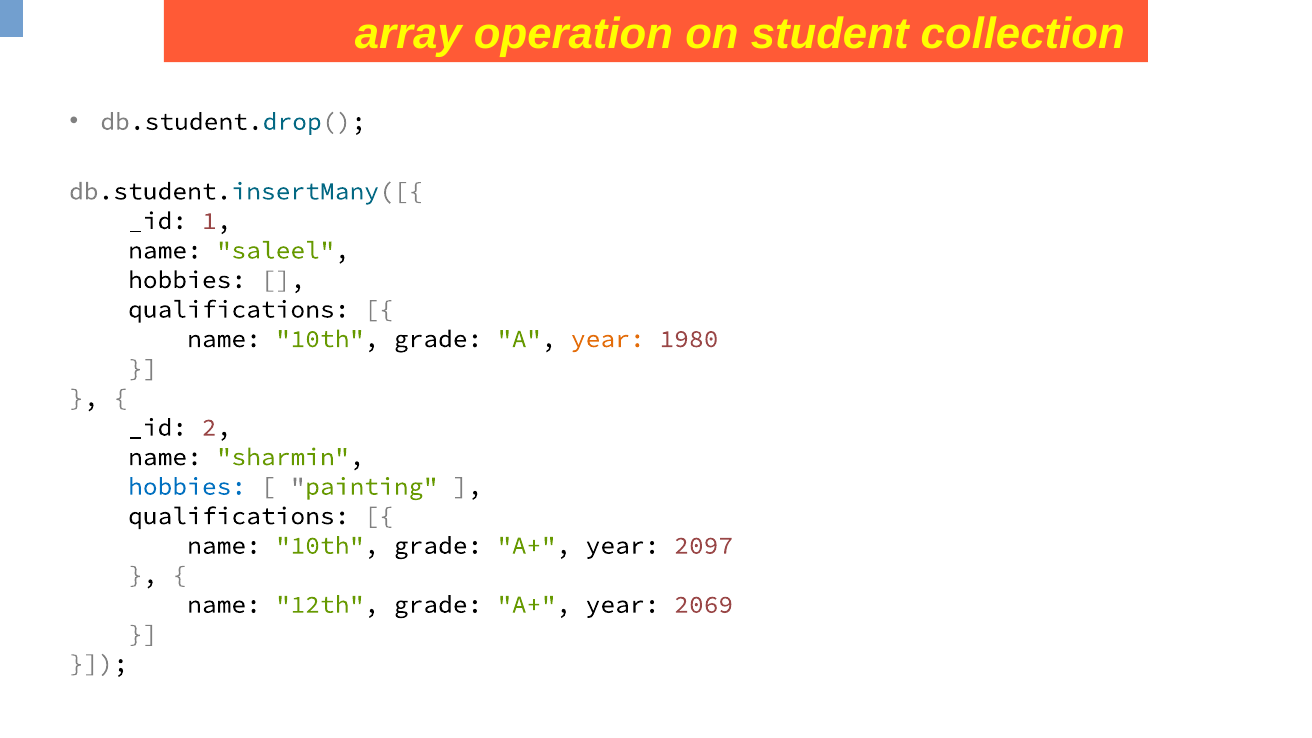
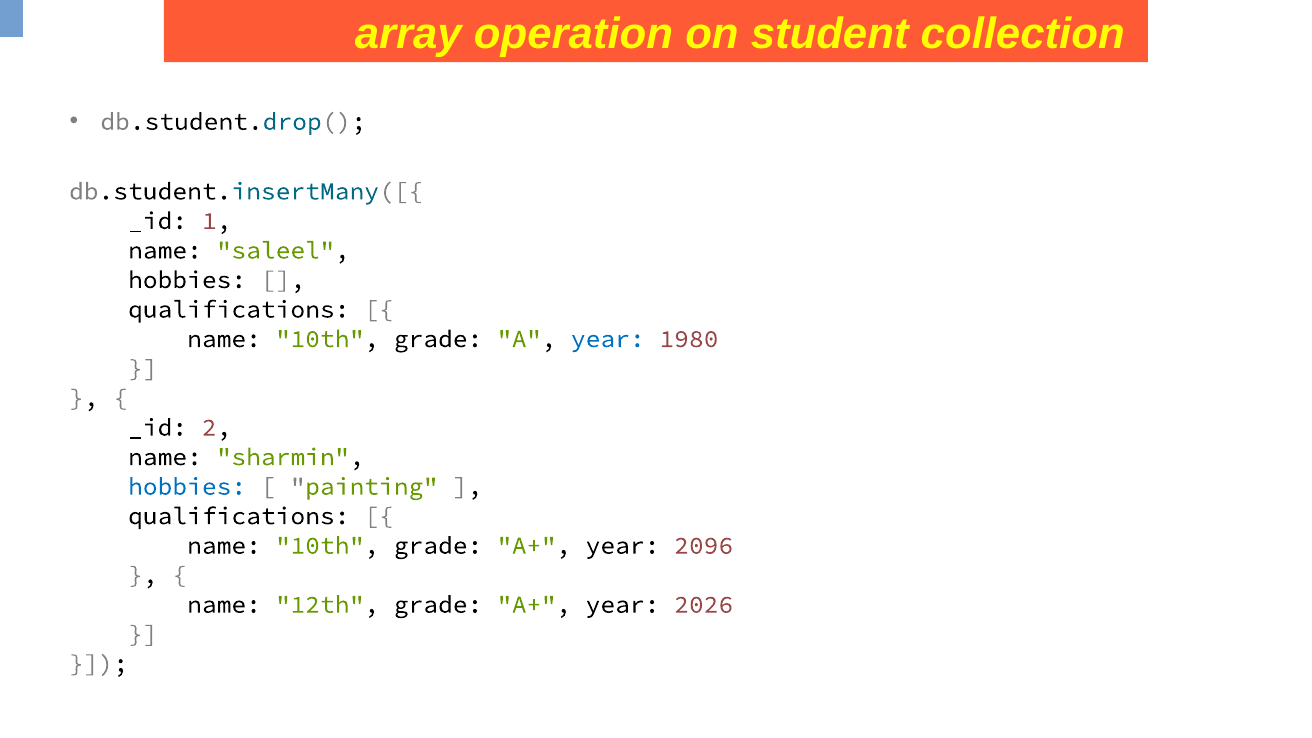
year at (608, 339) colour: orange -> blue
2097: 2097 -> 2096
2069: 2069 -> 2026
